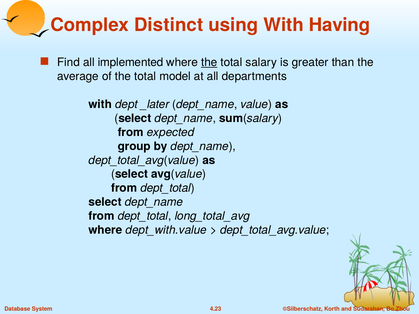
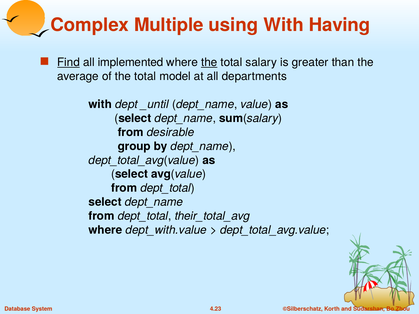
Distinct: Distinct -> Multiple
Find underline: none -> present
_later: _later -> _until
expected: expected -> desirable
long_total_avg: long_total_avg -> their_total_avg
